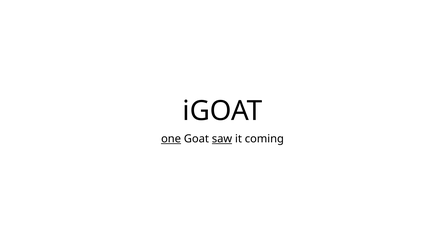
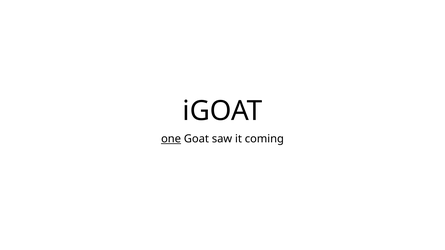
saw underline: present -> none
